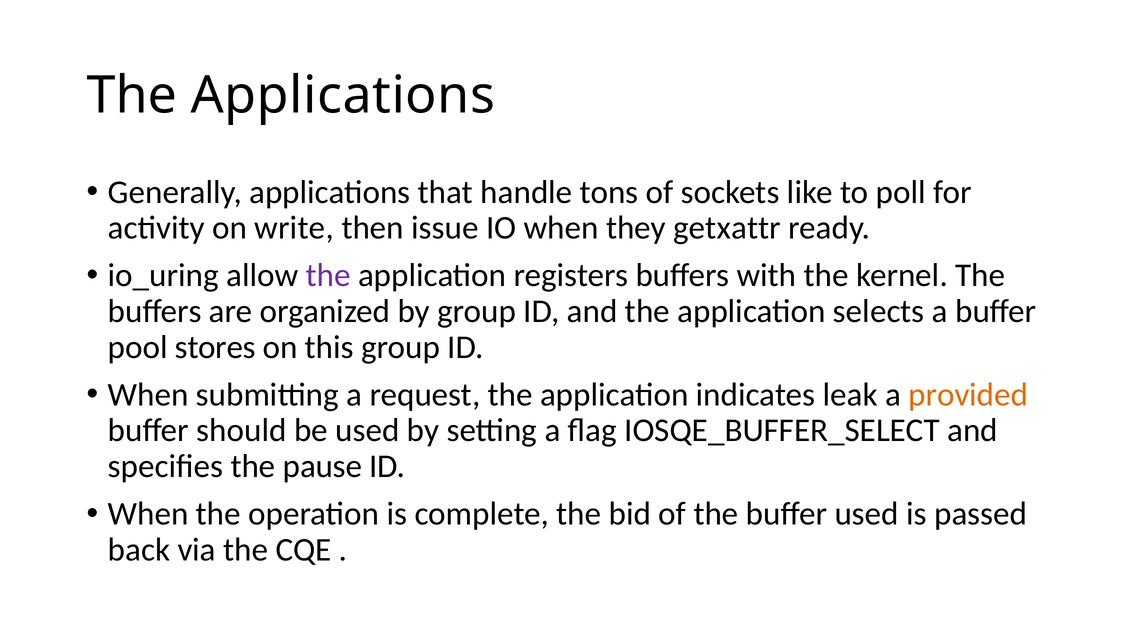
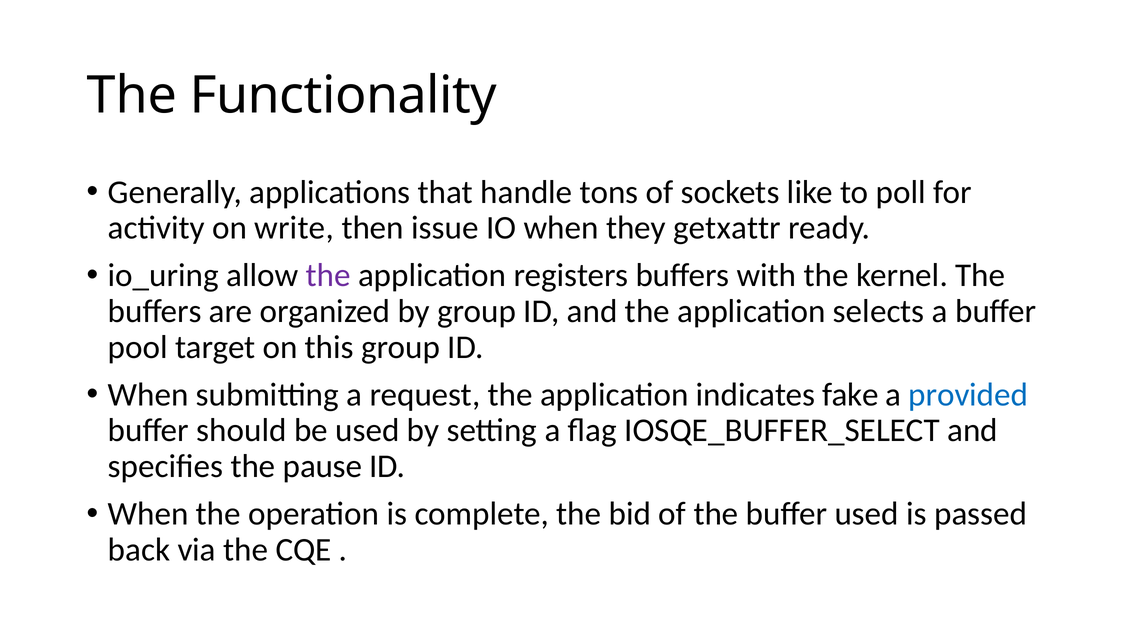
The Applications: Applications -> Functionality
stores: stores -> target
leak: leak -> fake
provided colour: orange -> blue
